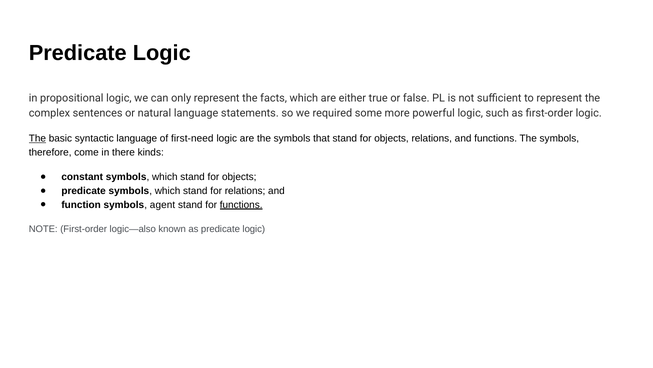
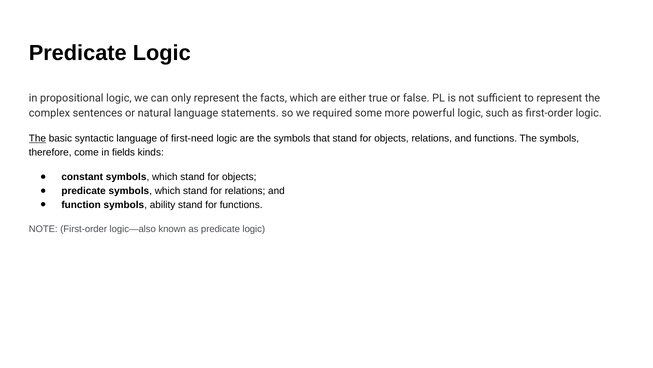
there: there -> fields
agent: agent -> ability
functions at (241, 204) underline: present -> none
